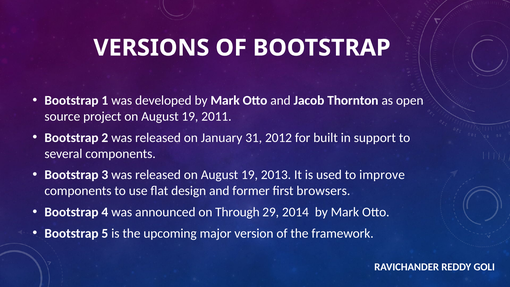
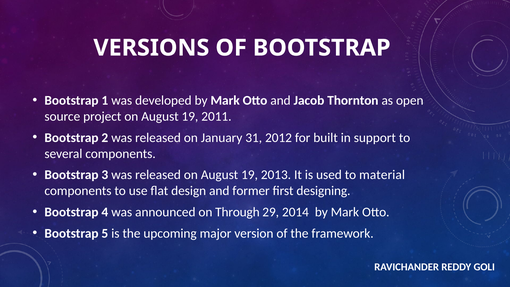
improve: improve -> material
browsers: browsers -> designing
